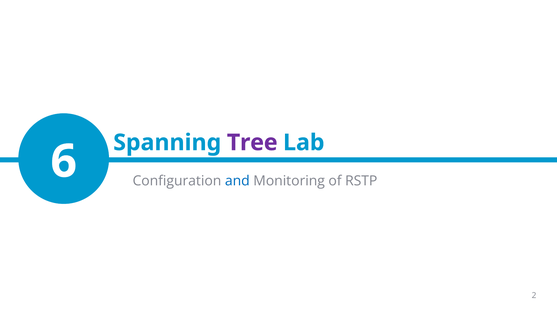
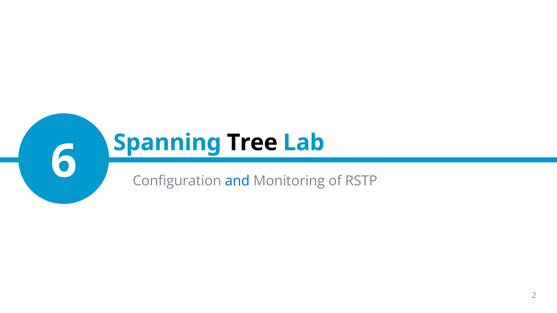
Tree colour: purple -> black
